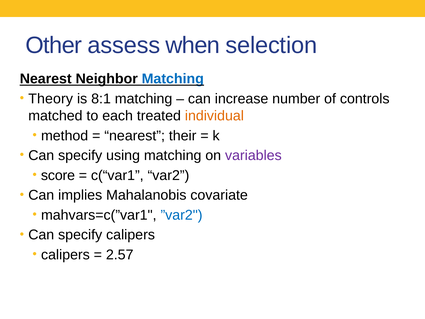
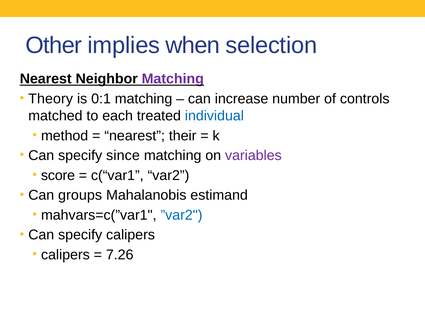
assess: assess -> implies
Matching at (173, 79) colour: blue -> purple
8:1: 8:1 -> 0:1
individual colour: orange -> blue
using: using -> since
implies: implies -> groups
covariate: covariate -> estimand
2.57: 2.57 -> 7.26
